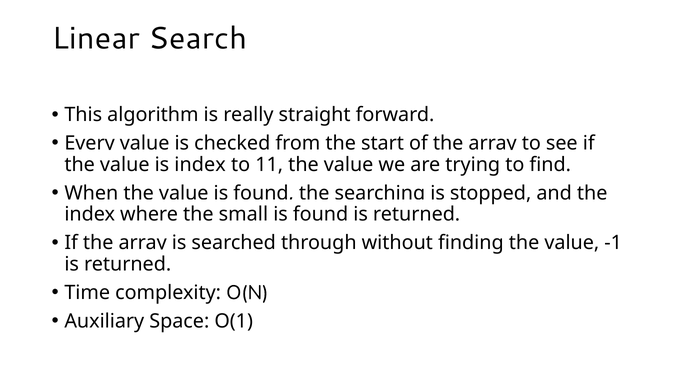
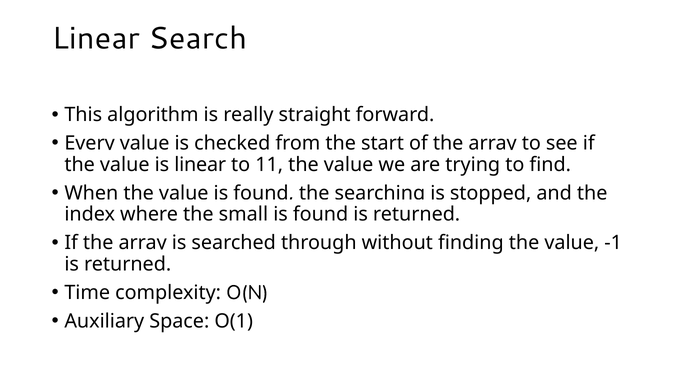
is index: index -> linear
